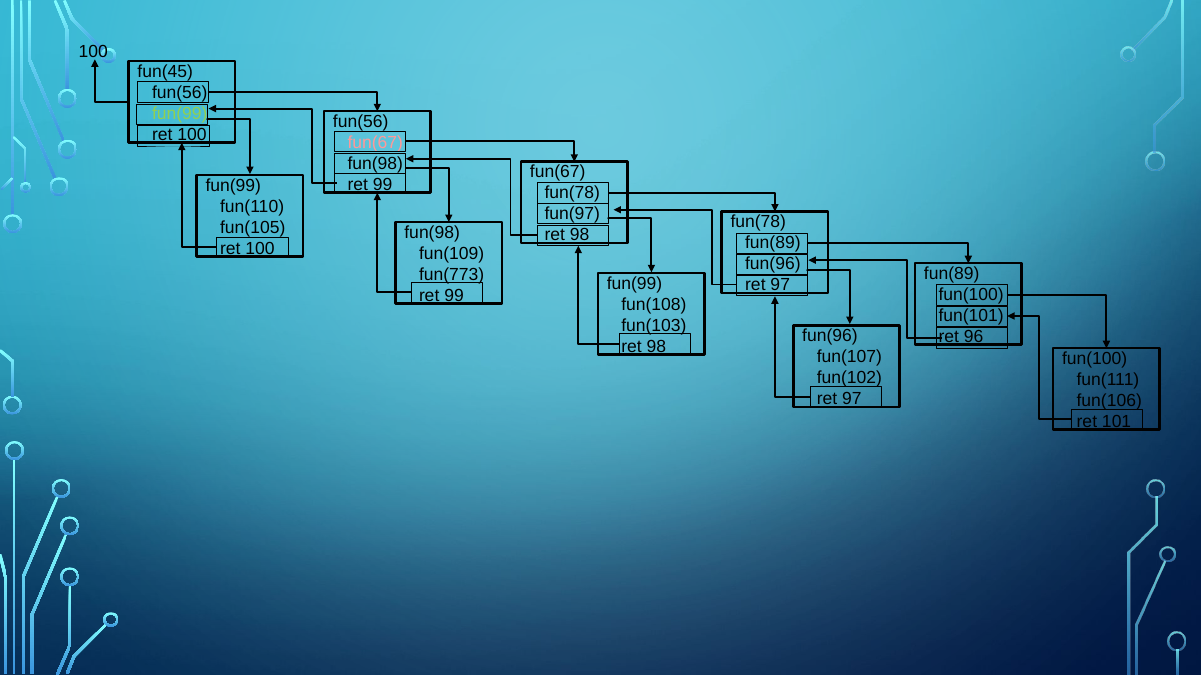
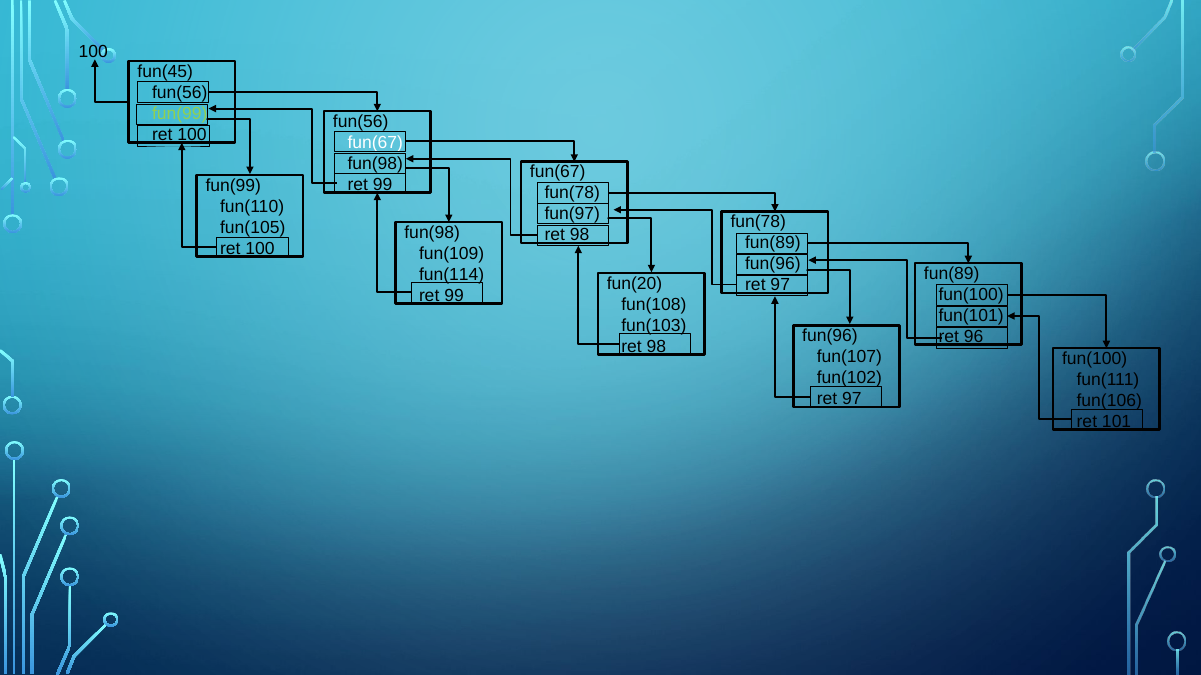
fun(67 at (375, 143) colour: pink -> white
fun(773: fun(773 -> fun(114
fun(99 at (634, 284): fun(99 -> fun(20
